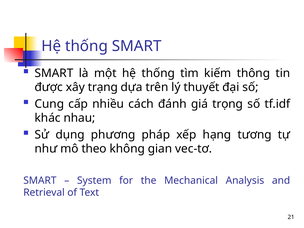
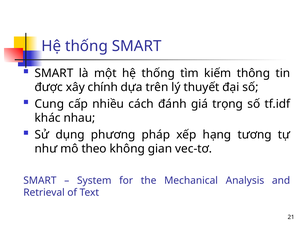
trạng: trạng -> chính
